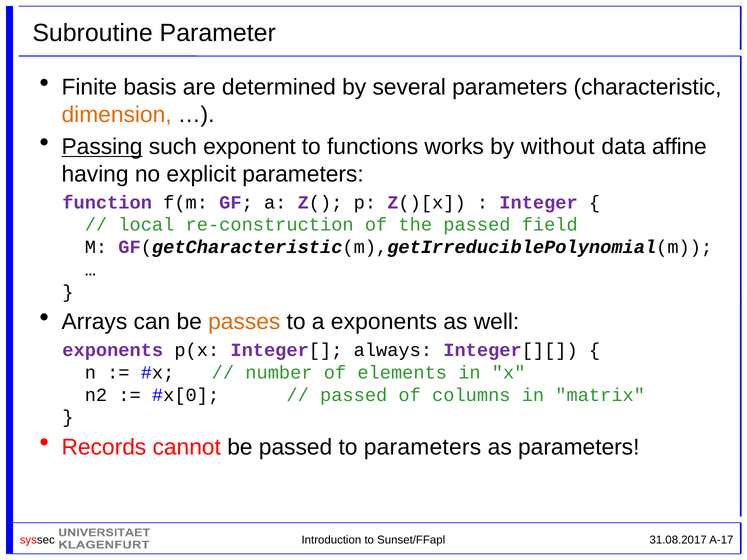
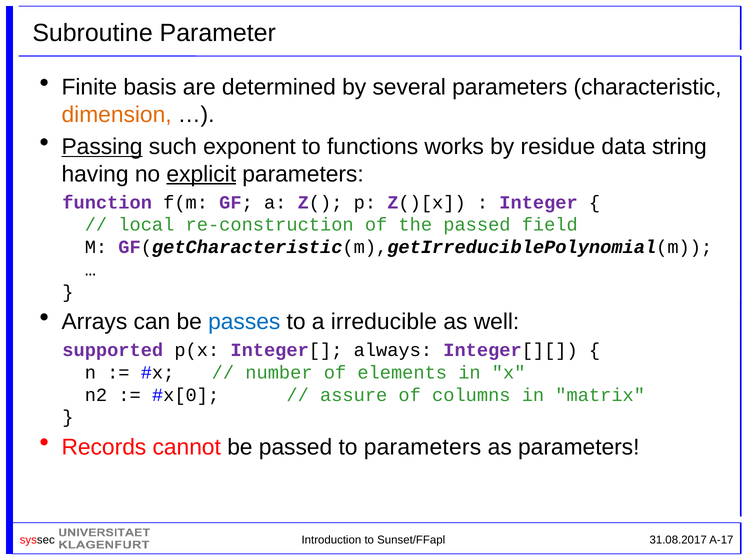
without: without -> residue
affine: affine -> string
explicit underline: none -> present
passes colour: orange -> blue
a exponents: exponents -> irreducible
exponents at (113, 350): exponents -> supported
passed at (354, 395): passed -> assure
